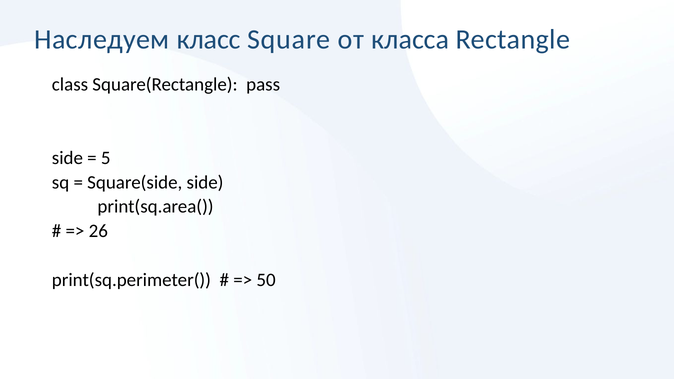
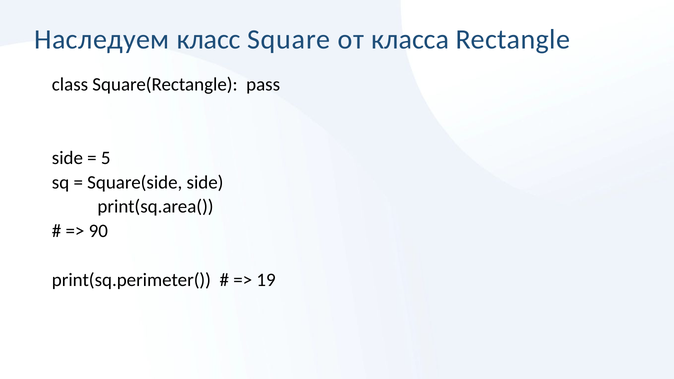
26: 26 -> 90
50: 50 -> 19
